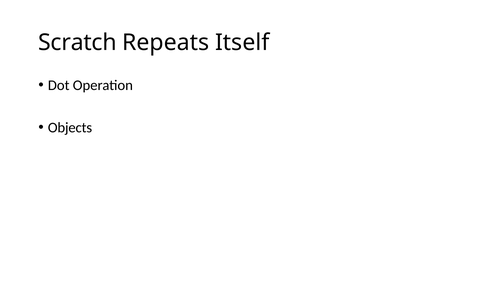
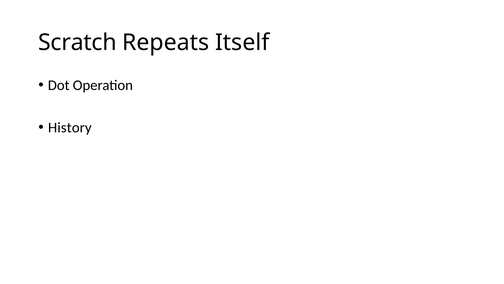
Objects: Objects -> History
